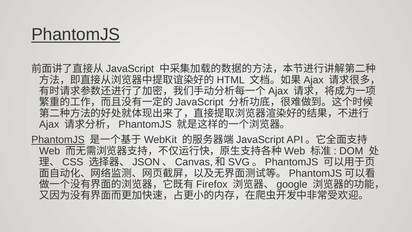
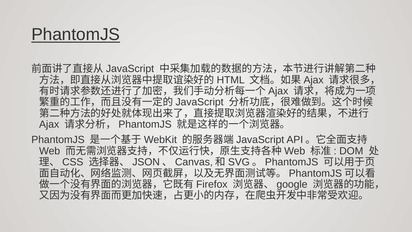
PhantomJS at (58, 140) underline: present -> none
